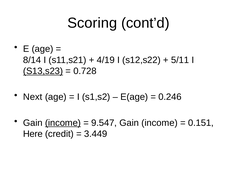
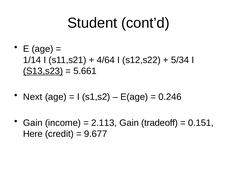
Scoring: Scoring -> Student
8/14: 8/14 -> 1/14
4/19: 4/19 -> 4/64
5/11: 5/11 -> 5/34
0.728: 0.728 -> 5.661
income at (63, 123) underline: present -> none
9.547: 9.547 -> 2.113
income at (160, 123): income -> tradeoff
3.449: 3.449 -> 9.677
